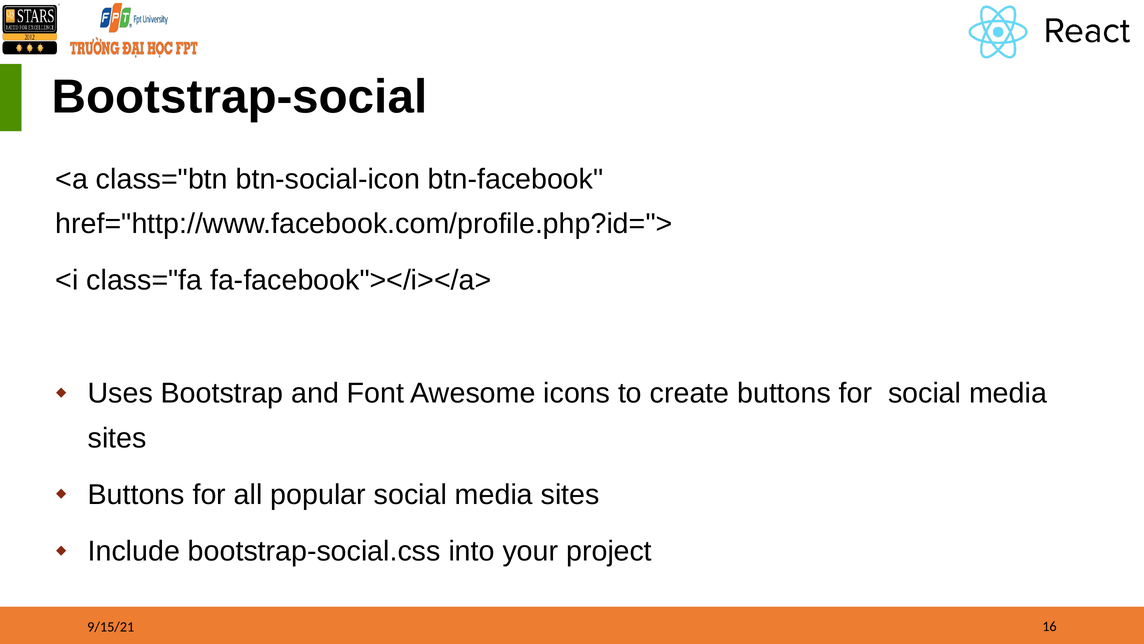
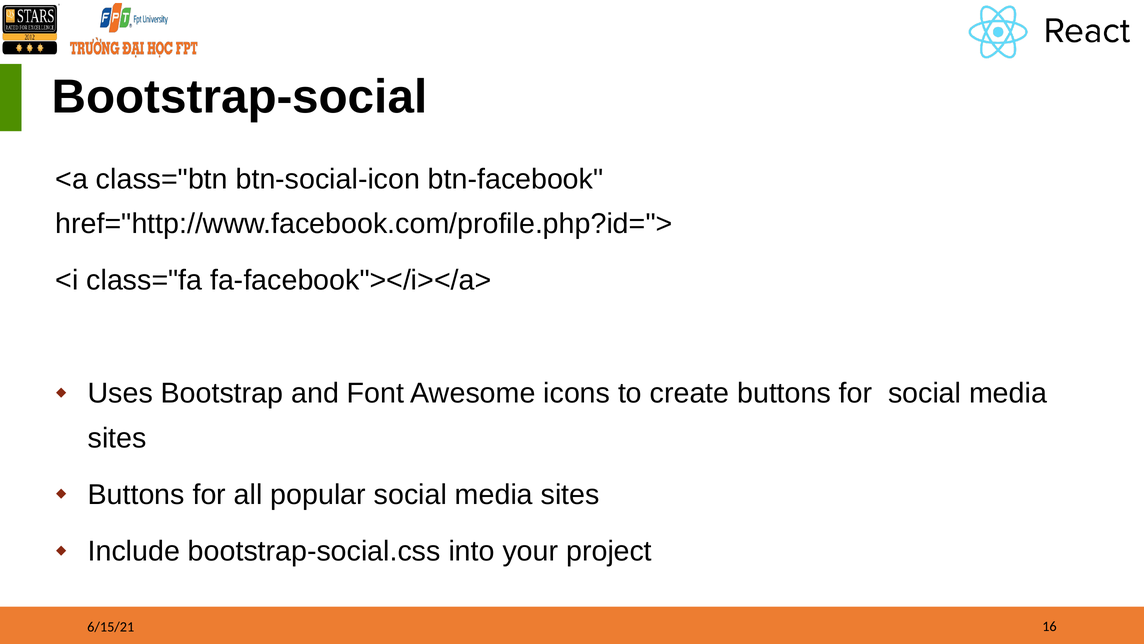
9/15/21: 9/15/21 -> 6/15/21
